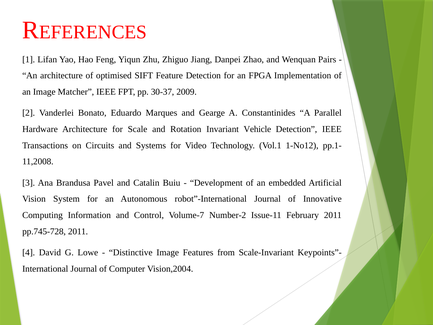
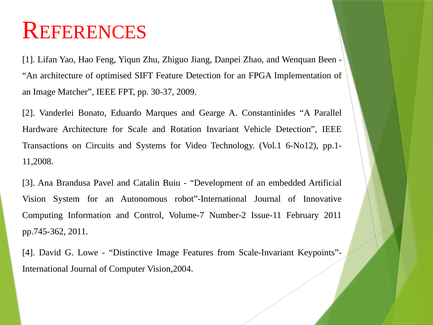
Pairs: Pairs -> Been
1-No12: 1-No12 -> 6-No12
pp.745-728: pp.745-728 -> pp.745-362
